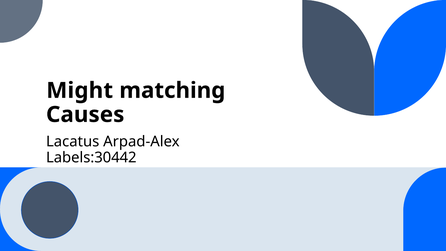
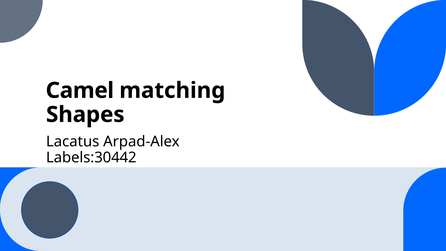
Might: Might -> Camel
Causes: Causes -> Shapes
